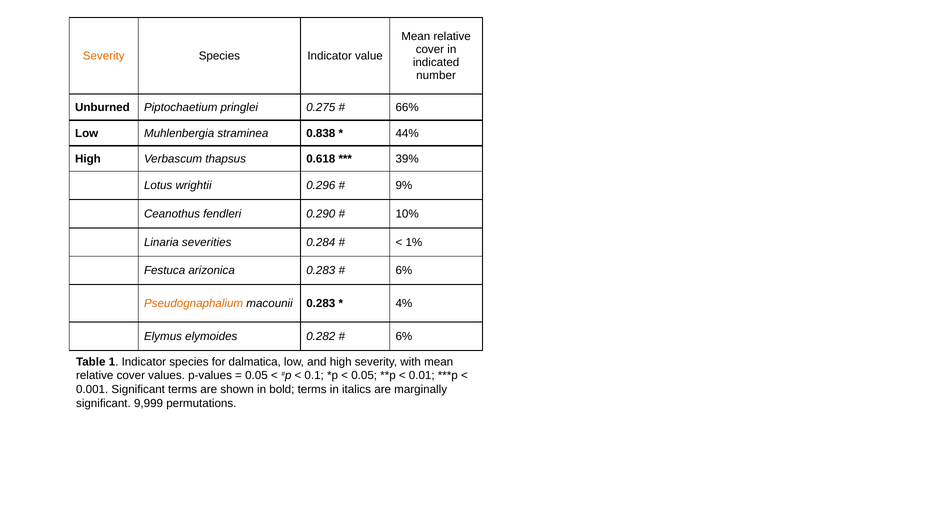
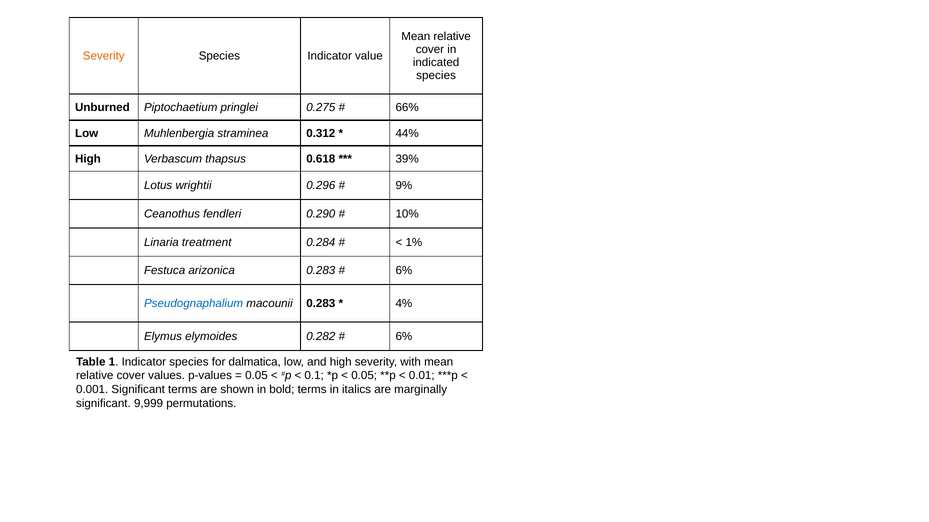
number at (436, 76): number -> species
0.838: 0.838 -> 0.312
severities: severities -> treatment
Pseudognaphalium colour: orange -> blue
